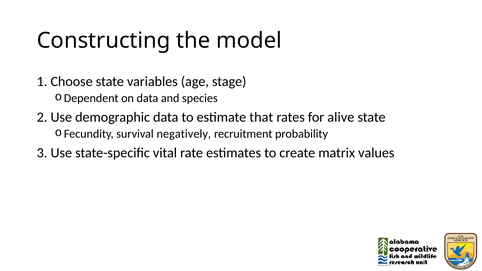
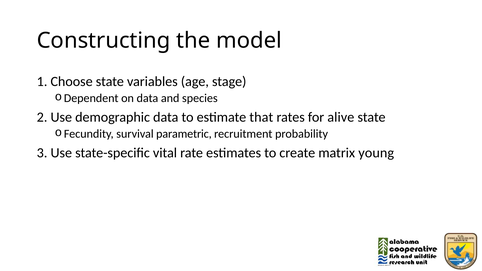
negatively: negatively -> parametric
values: values -> young
